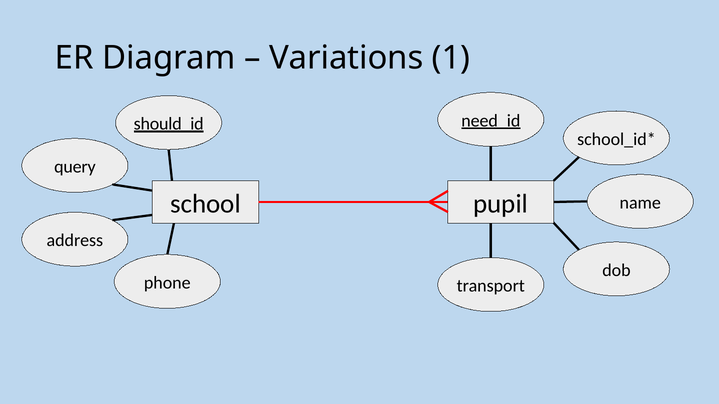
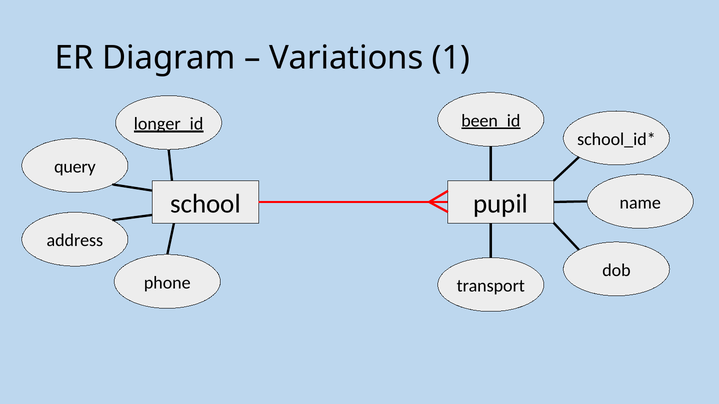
need_id: need_id -> been_id
should_id: should_id -> longer_id
